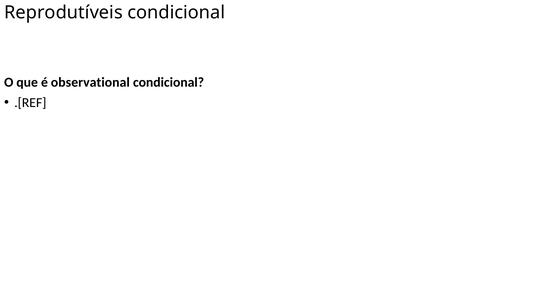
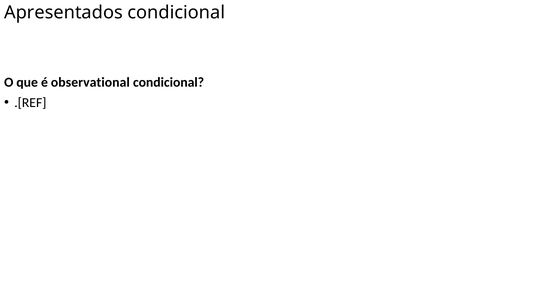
Reprodutíveis: Reprodutíveis -> Apresentados
